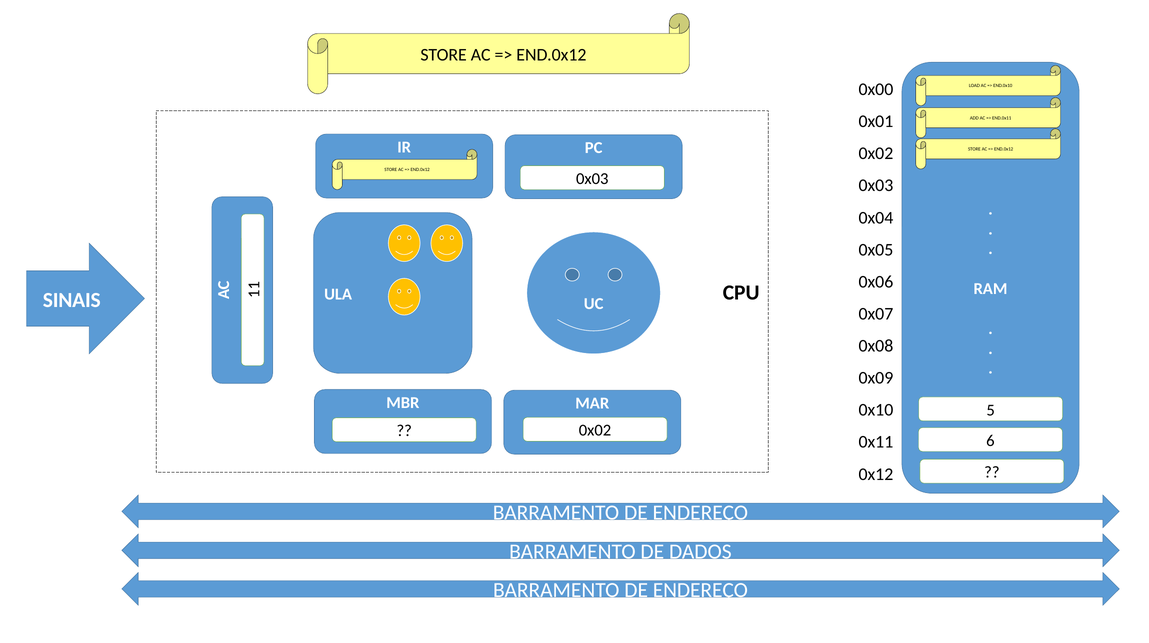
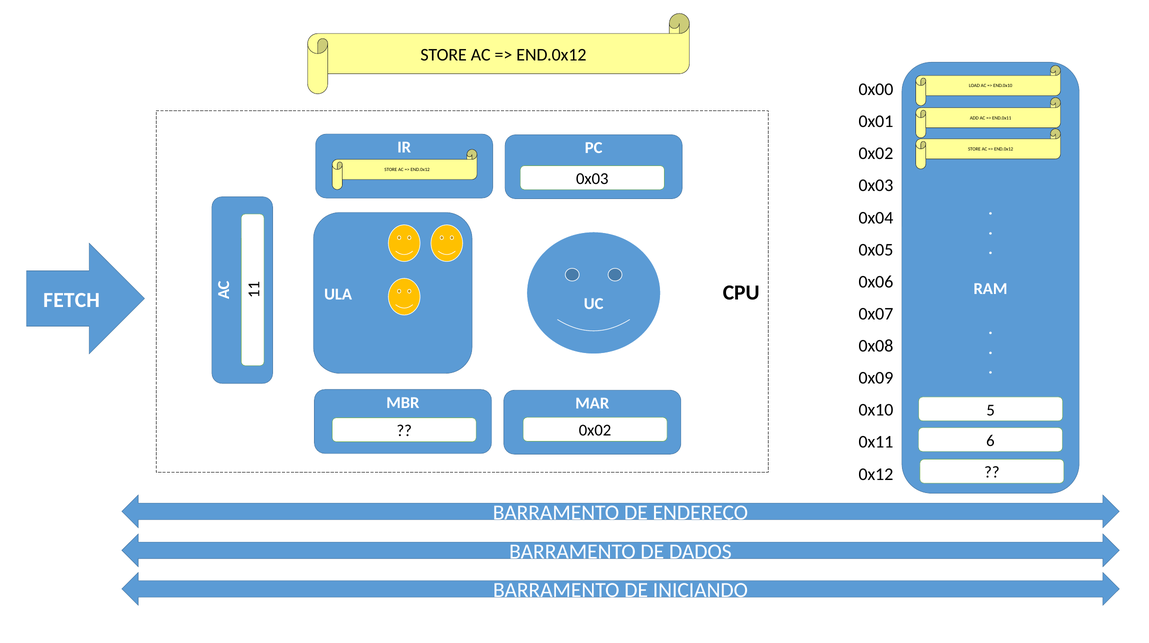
SINAIS: SINAIS -> FETCH
ENDEREÇO at (700, 591): ENDEREÇO -> INICIANDO
